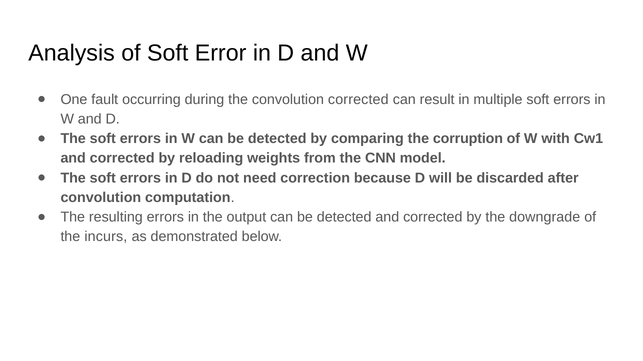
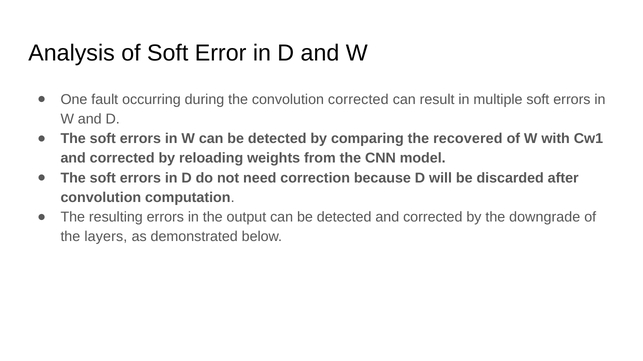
corruption: corruption -> recovered
incurs: incurs -> layers
